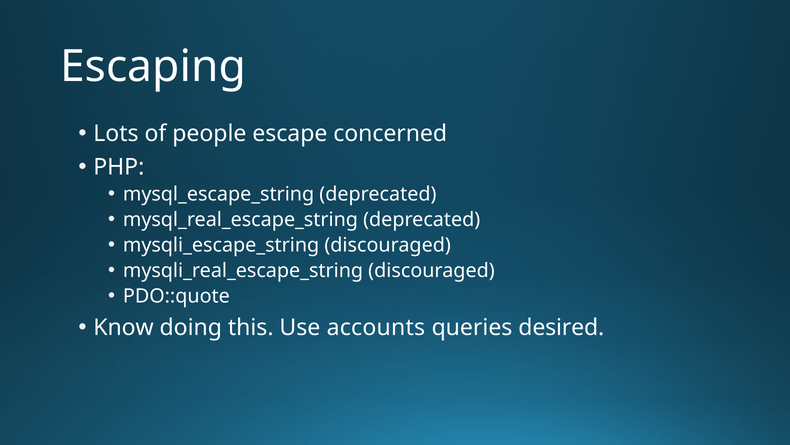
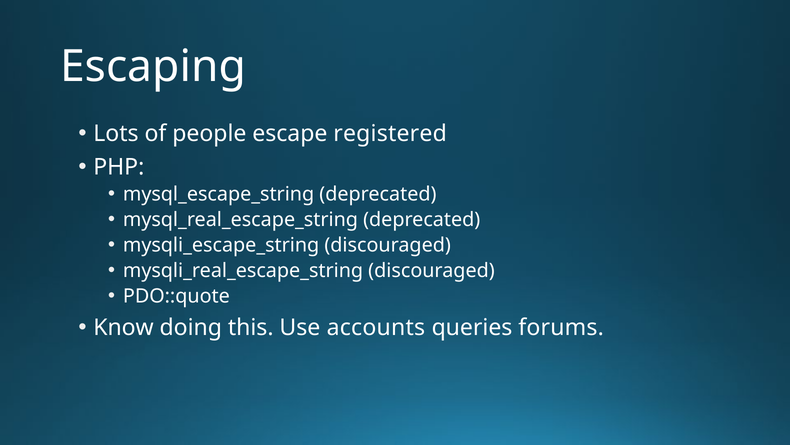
concerned: concerned -> registered
desired: desired -> forums
